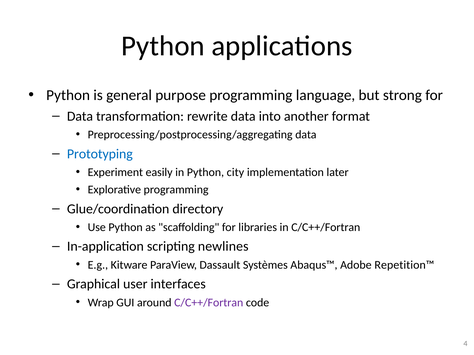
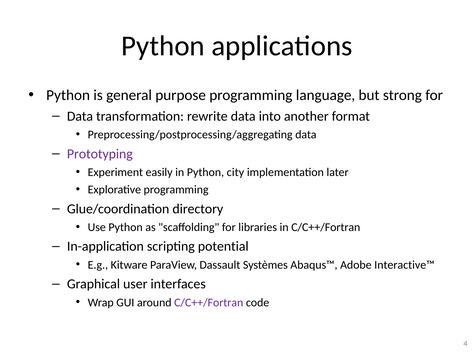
Prototyping colour: blue -> purple
newlines: newlines -> potential
Repetition™: Repetition™ -> Interactive™
